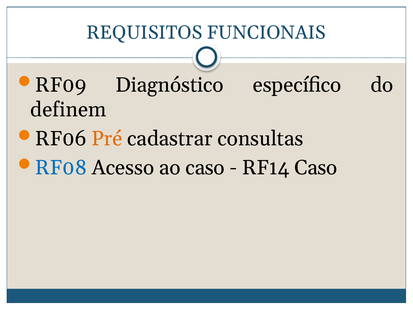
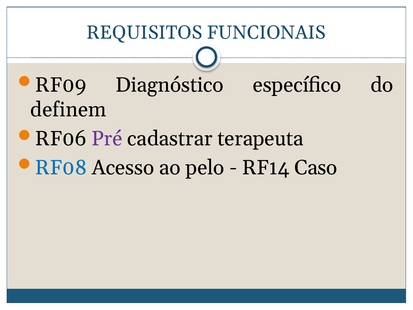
Pré colour: orange -> purple
consultas: consultas -> terapeuta
ao caso: caso -> pelo
